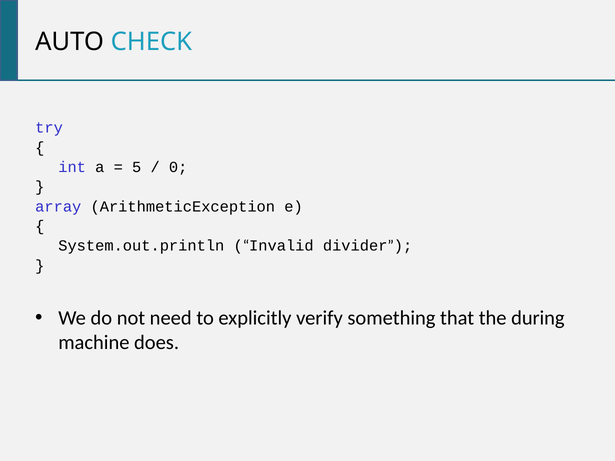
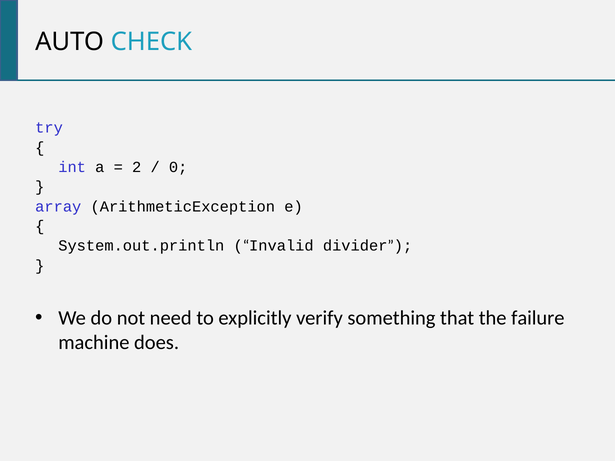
5: 5 -> 2
during: during -> failure
